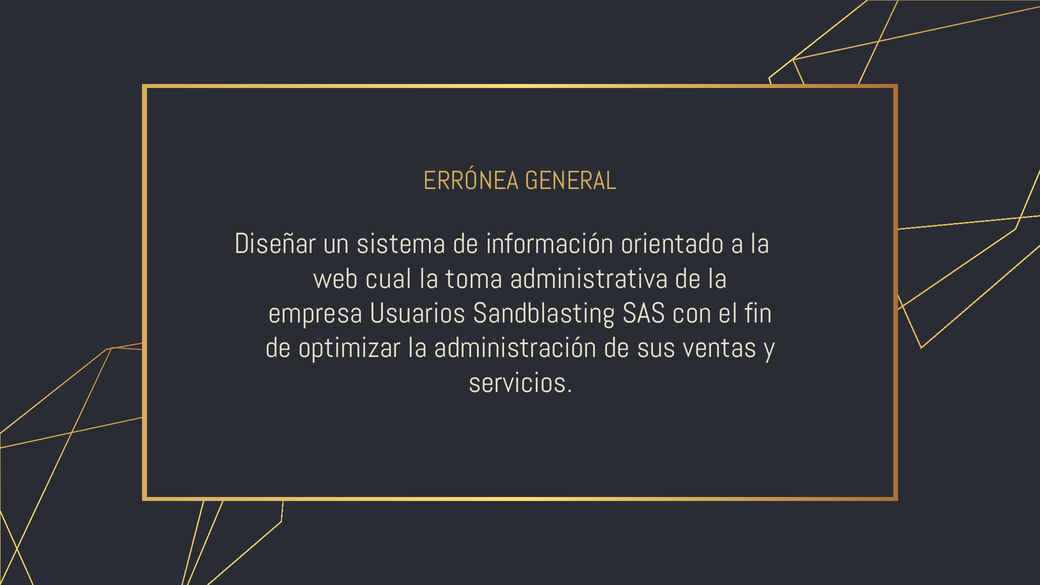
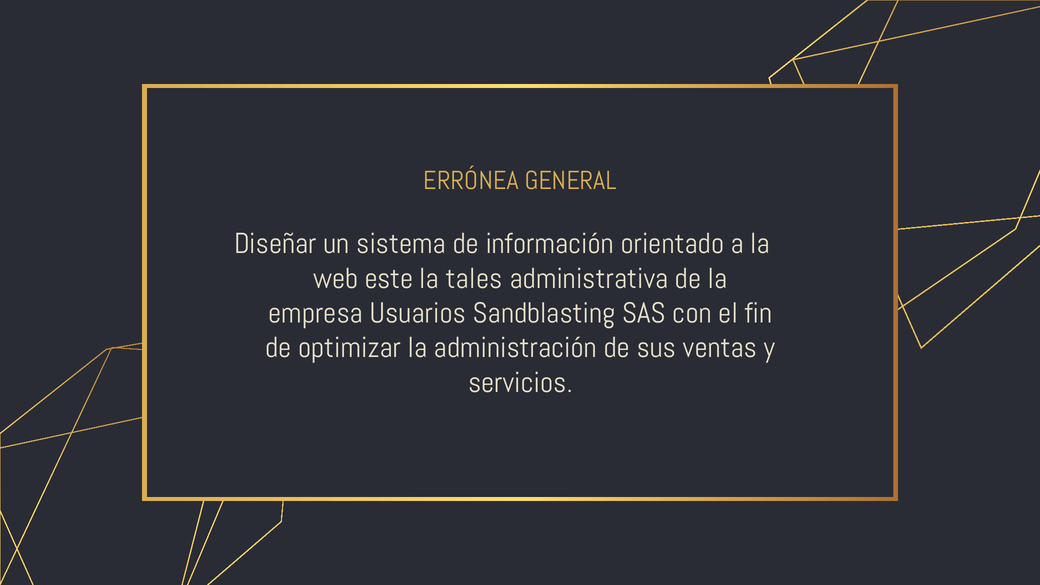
cual: cual -> este
toma: toma -> tales
